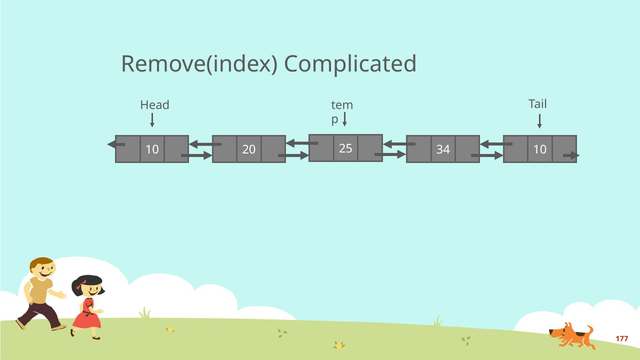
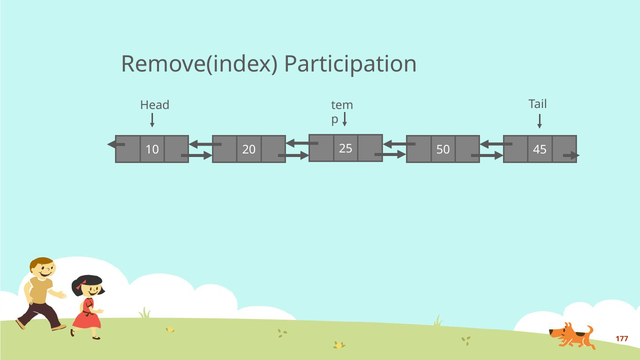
Complicated: Complicated -> Participation
34: 34 -> 50
10 10: 10 -> 45
